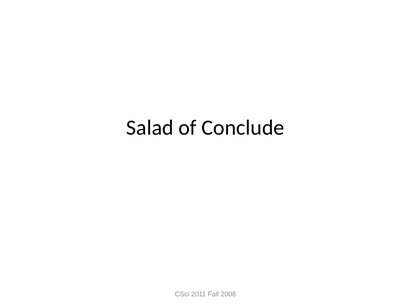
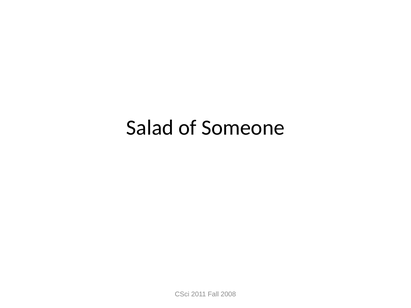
Conclude: Conclude -> Someone
